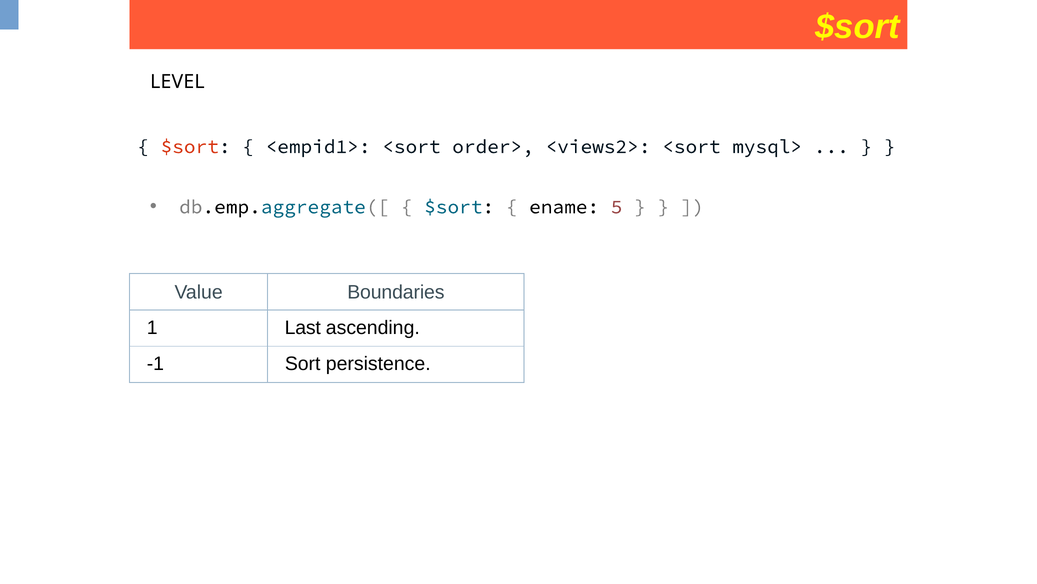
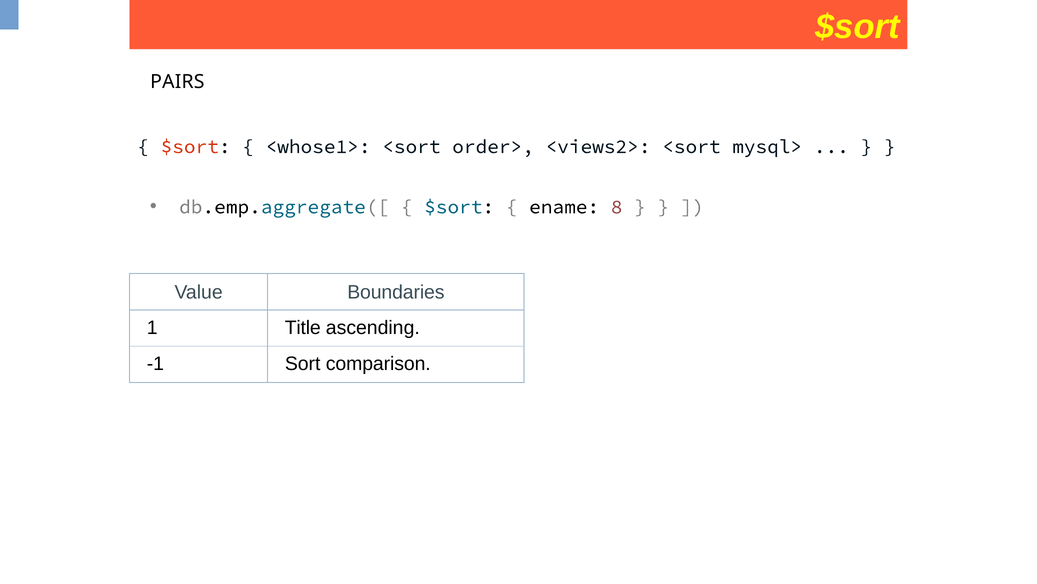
LEVEL: LEVEL -> PAIRS
<empid1>: <empid1> -> <whose1>
5: 5 -> 8
Last: Last -> Title
persistence: persistence -> comparison
